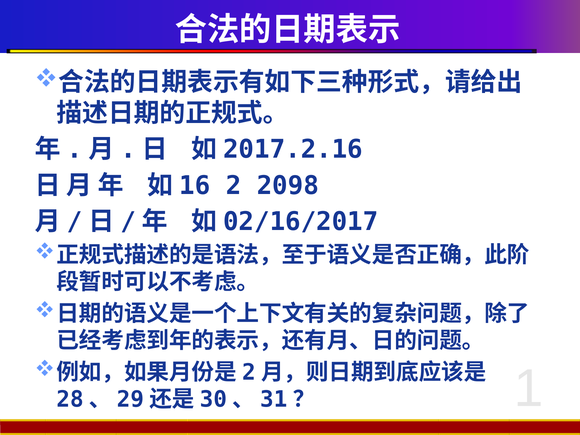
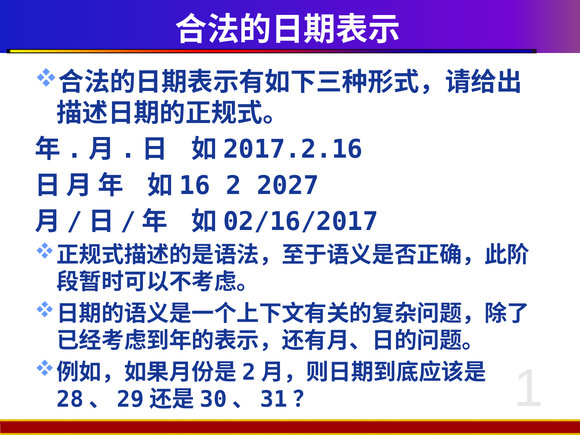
2098: 2098 -> 2027
